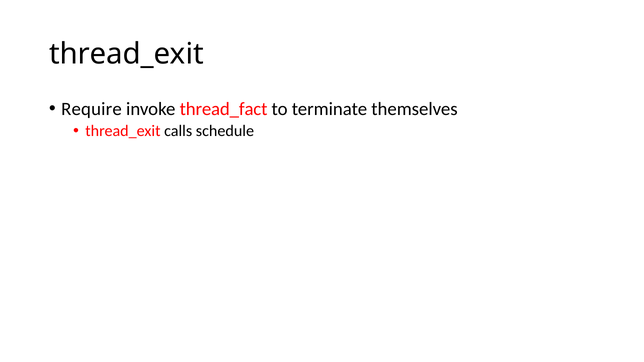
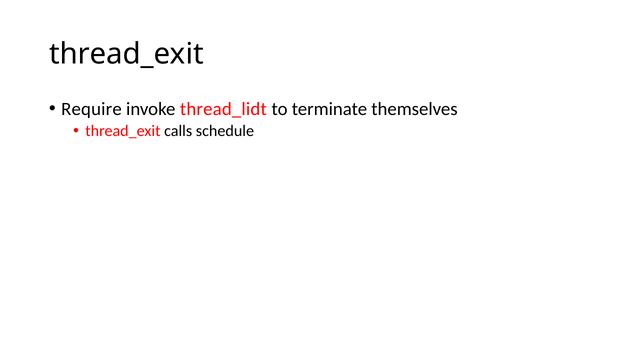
thread_fact: thread_fact -> thread_lidt
